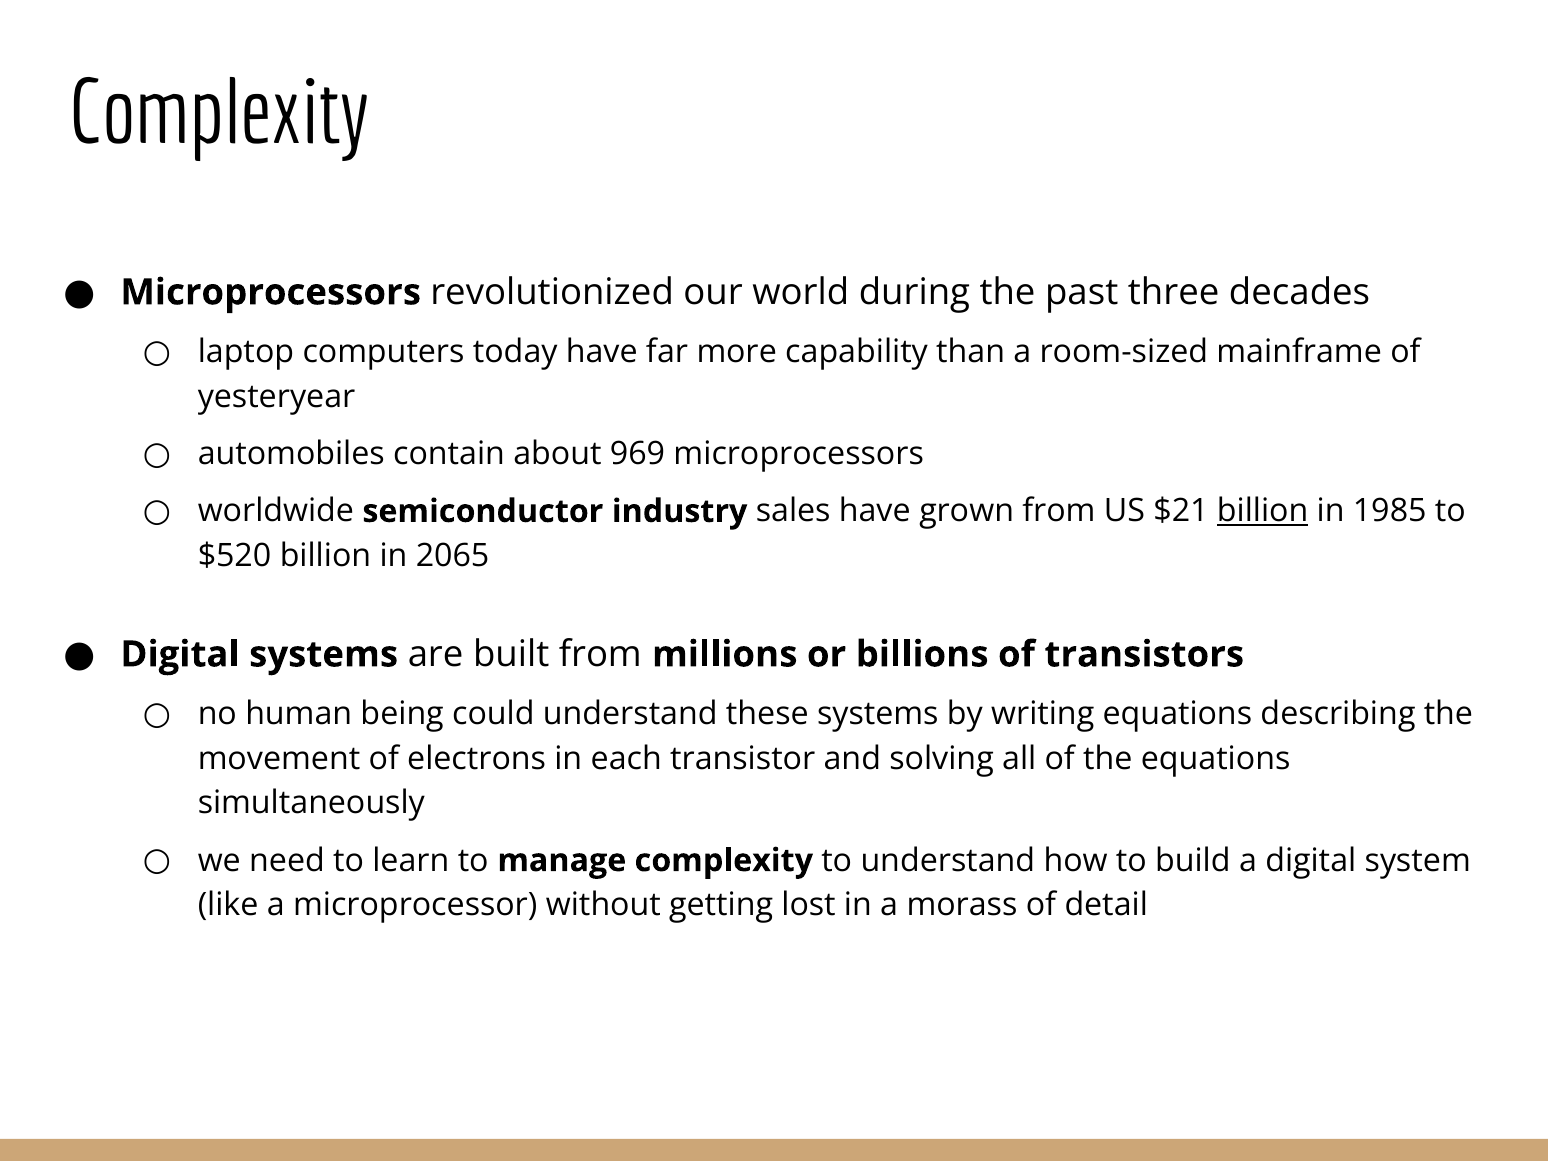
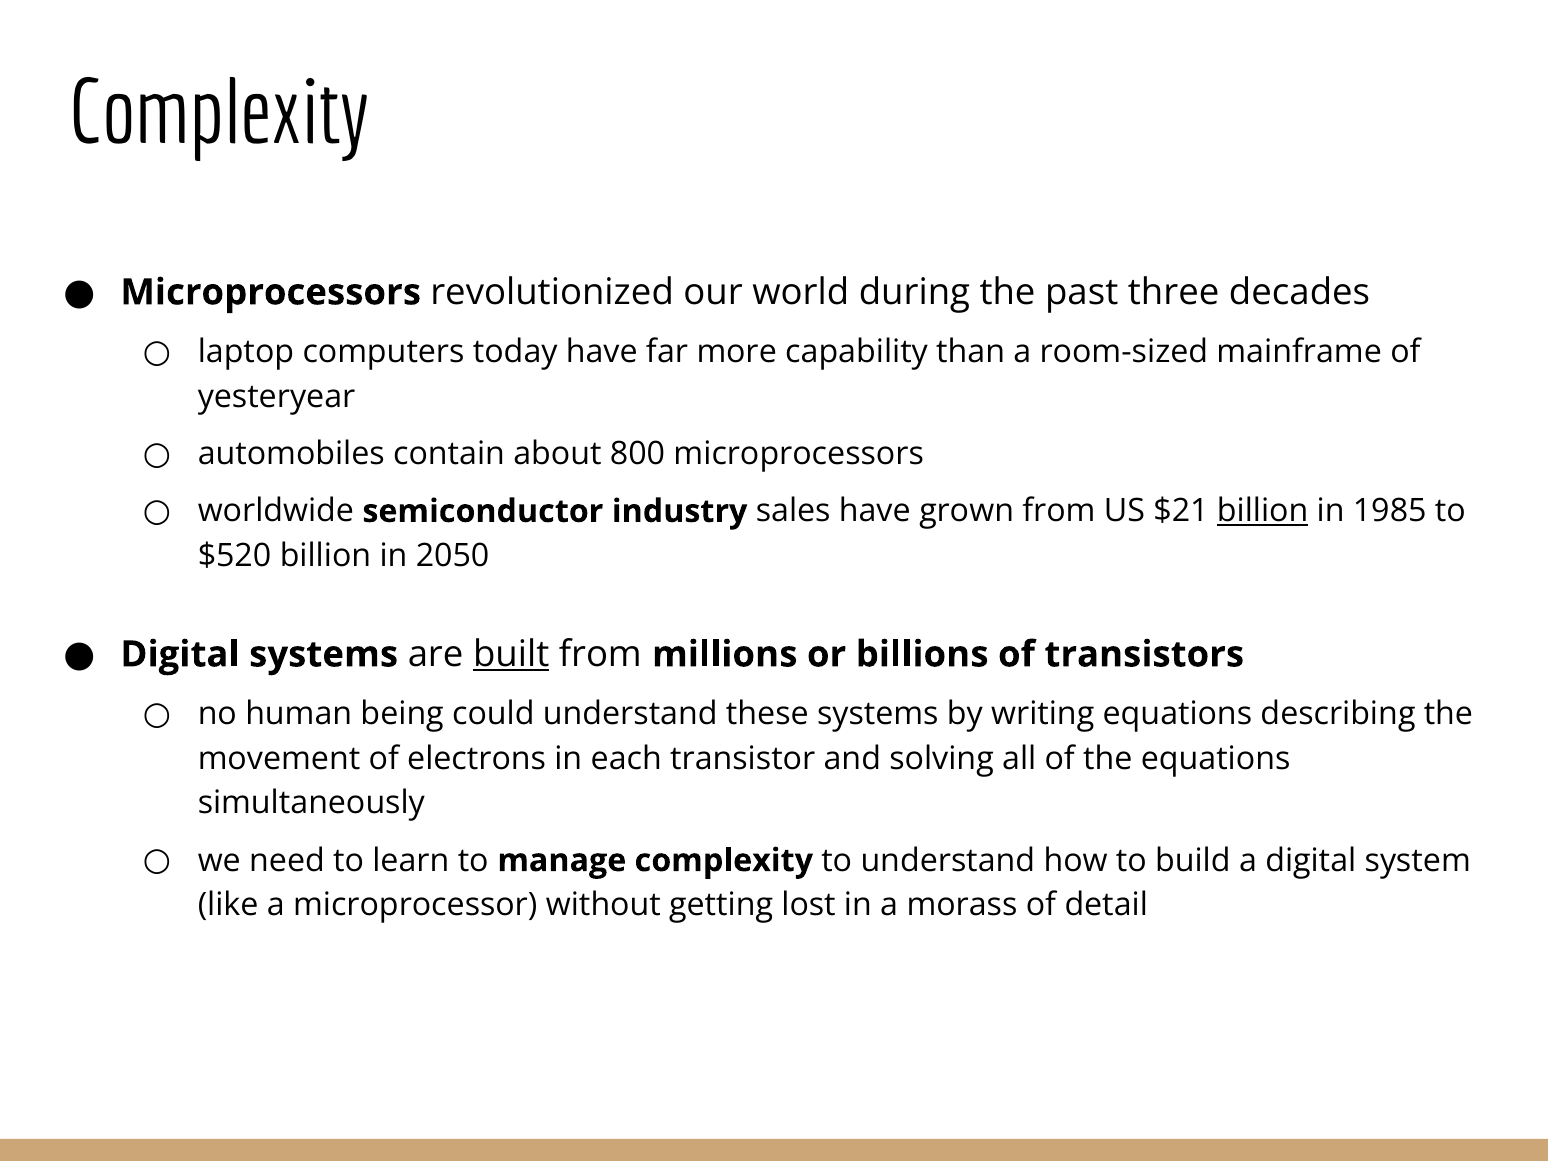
969: 969 -> 800
2065: 2065 -> 2050
built underline: none -> present
